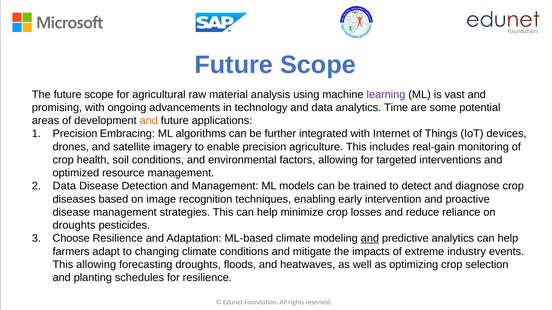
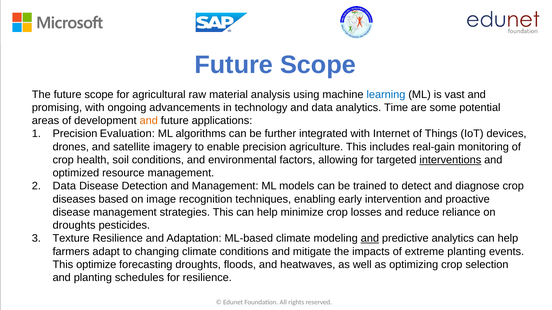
learning colour: purple -> blue
Embracing: Embracing -> Evaluation
interventions underline: none -> present
Choose: Choose -> Texture
extreme industry: industry -> planting
This allowing: allowing -> optimize
